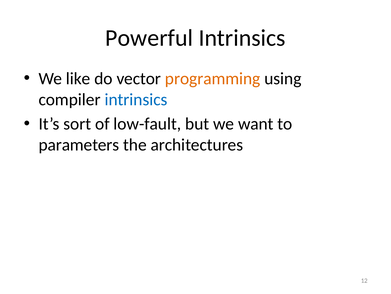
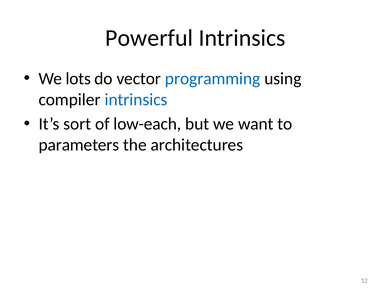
like: like -> lots
programming colour: orange -> blue
low-fault: low-fault -> low-each
